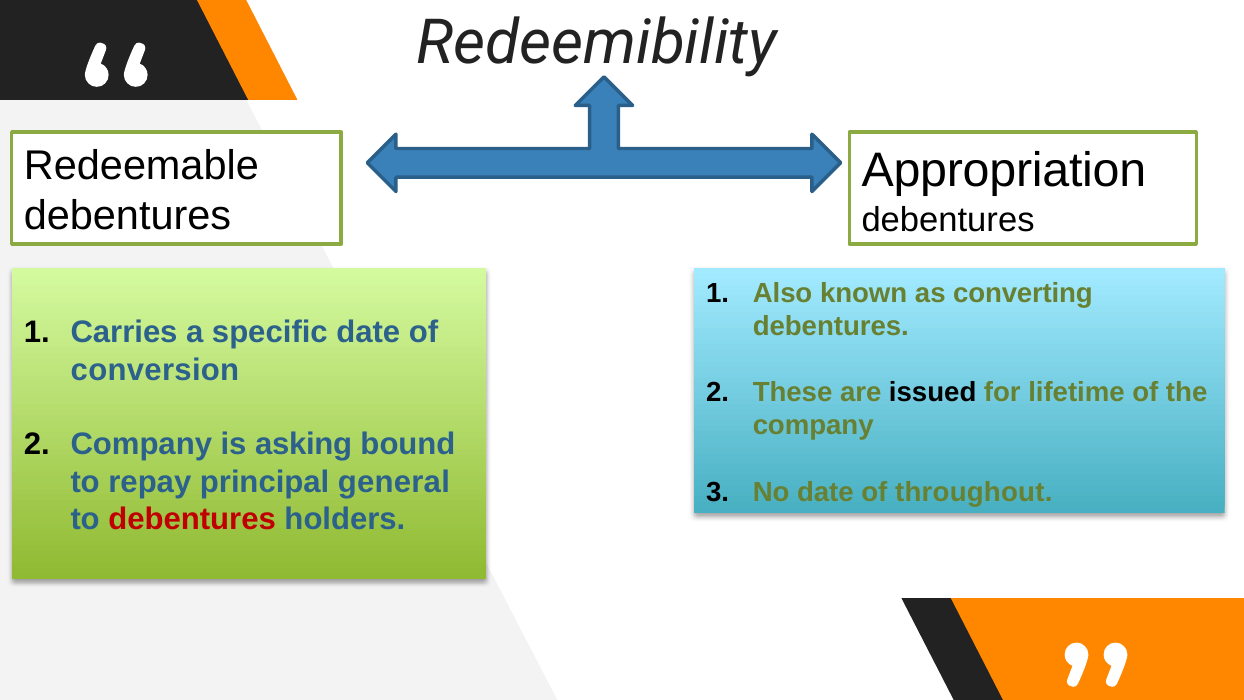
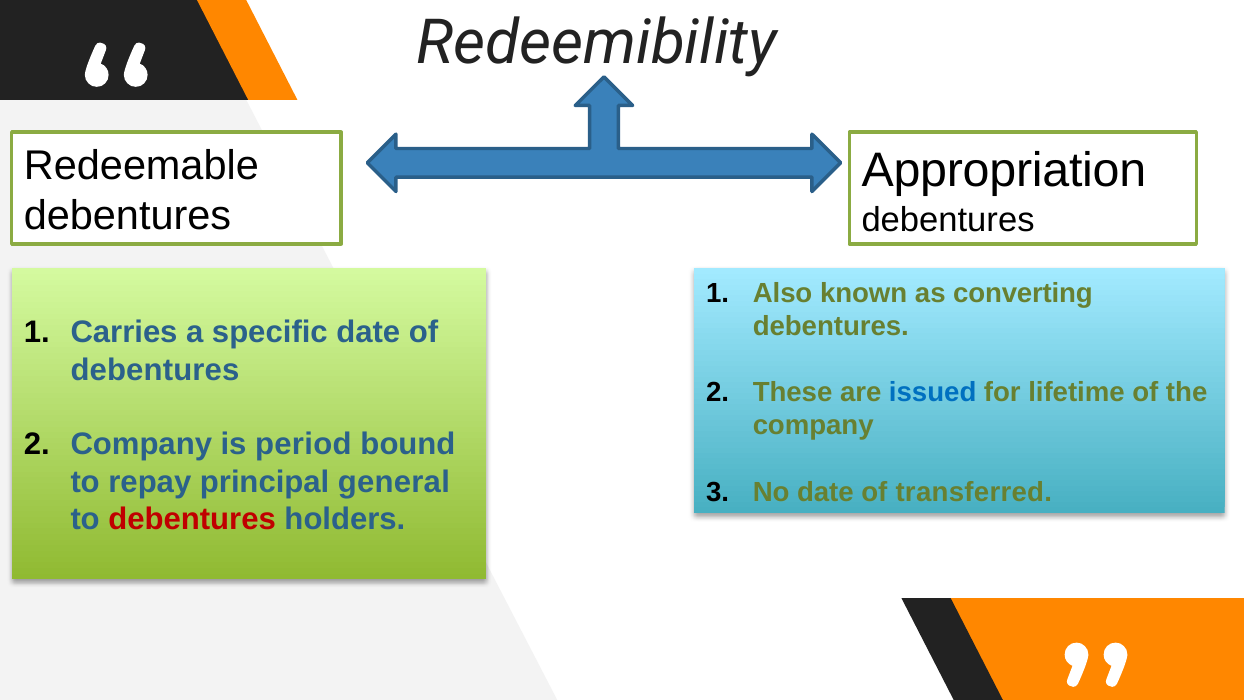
conversion at (155, 370): conversion -> debentures
issued colour: black -> blue
asking: asking -> period
throughout: throughout -> transferred
